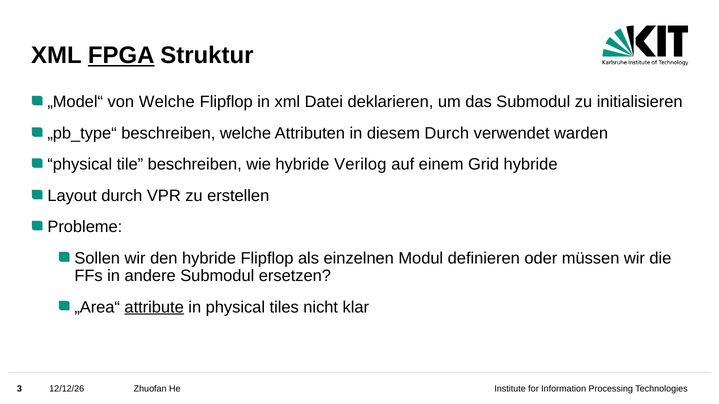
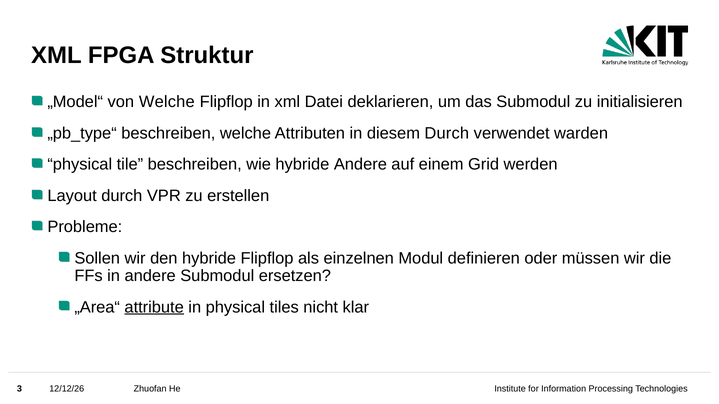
FPGA underline: present -> none
hybride Verilog: Verilog -> Andere
Grid hybride: hybride -> werden
